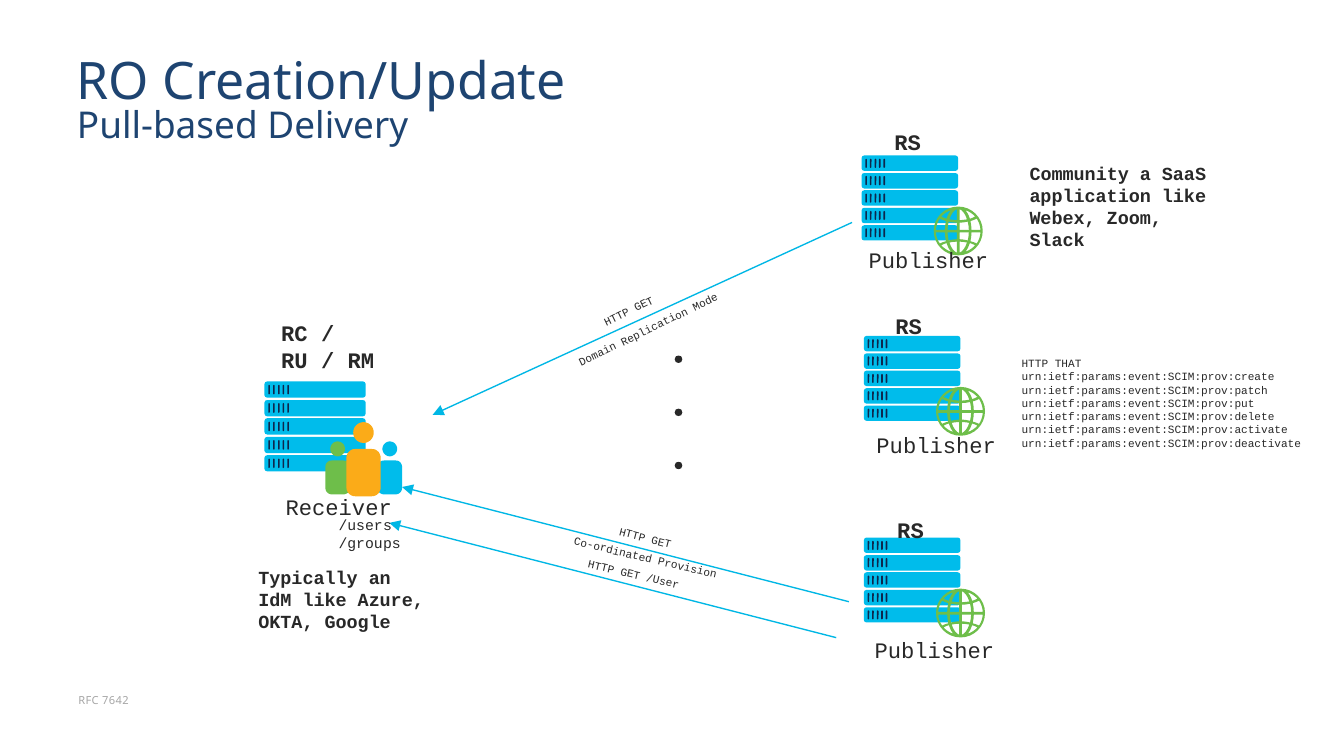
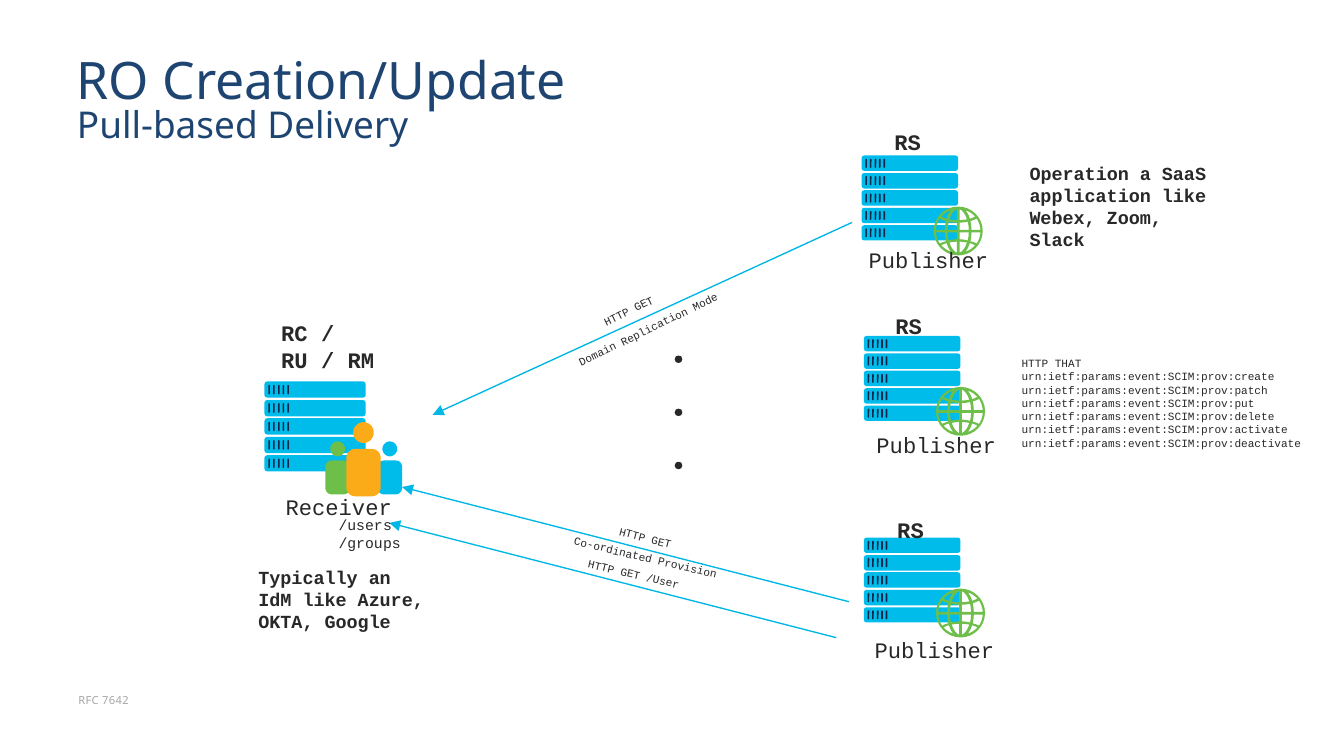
Community: Community -> Operation
